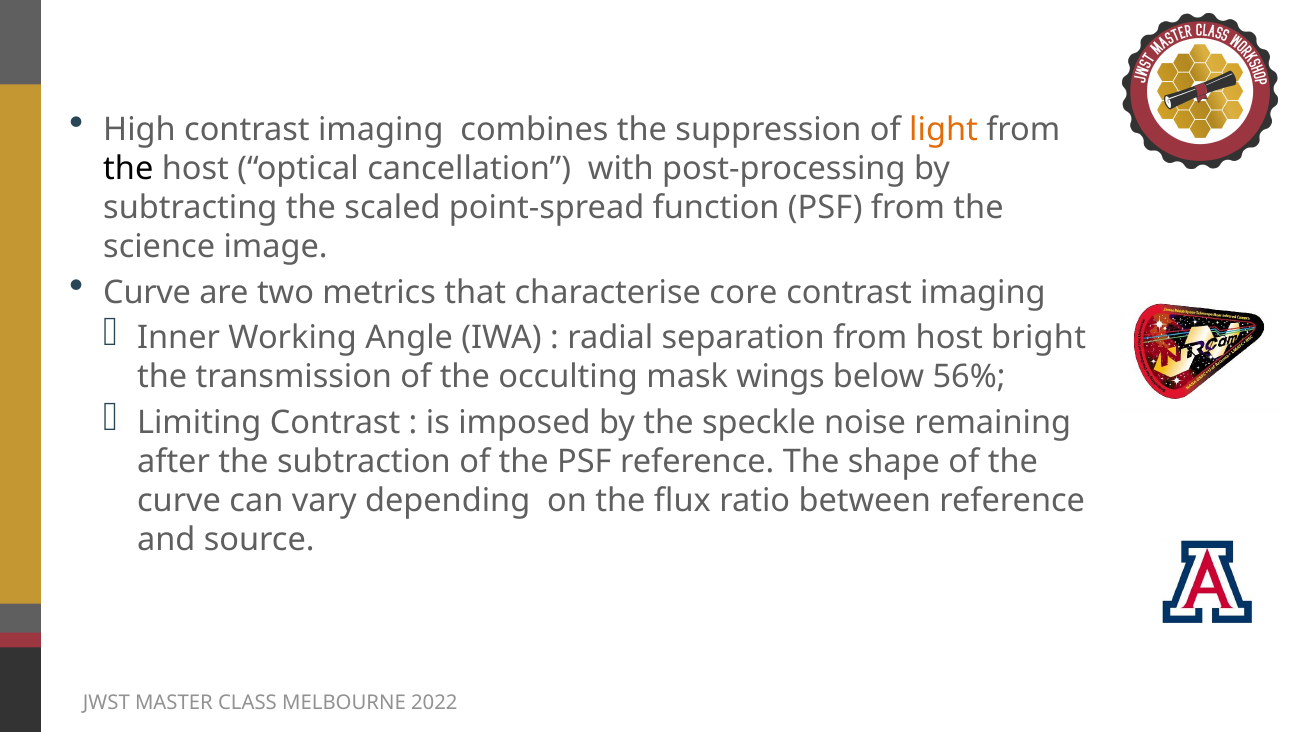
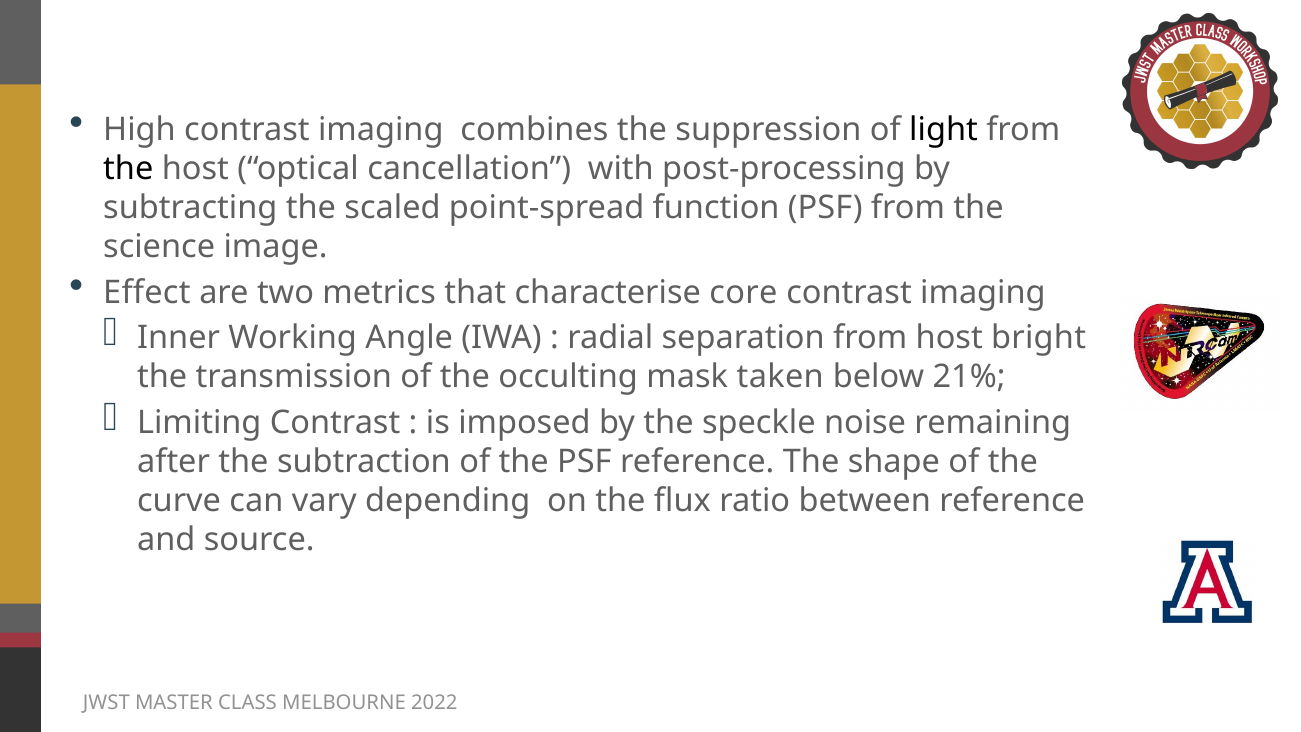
light colour: orange -> black
Curve at (147, 292): Curve -> Effect
wings: wings -> taken
56%: 56% -> 21%
